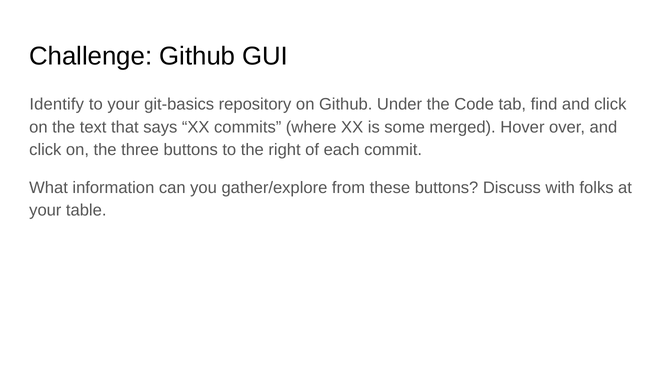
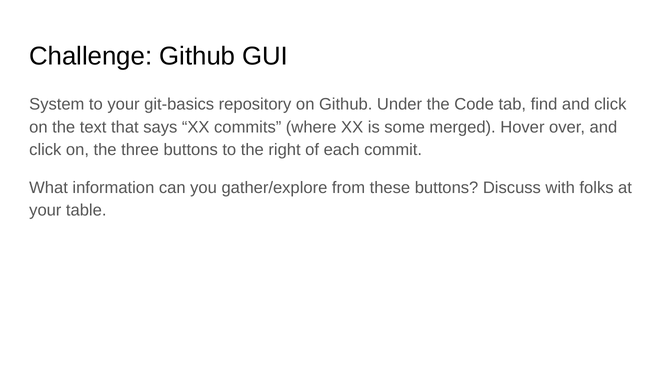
Identify: Identify -> System
